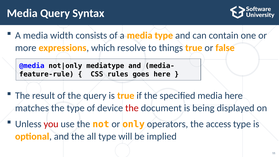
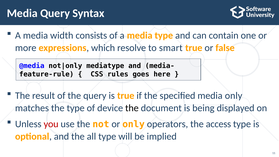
things: things -> smart
media here: here -> only
the at (132, 108) colour: red -> black
